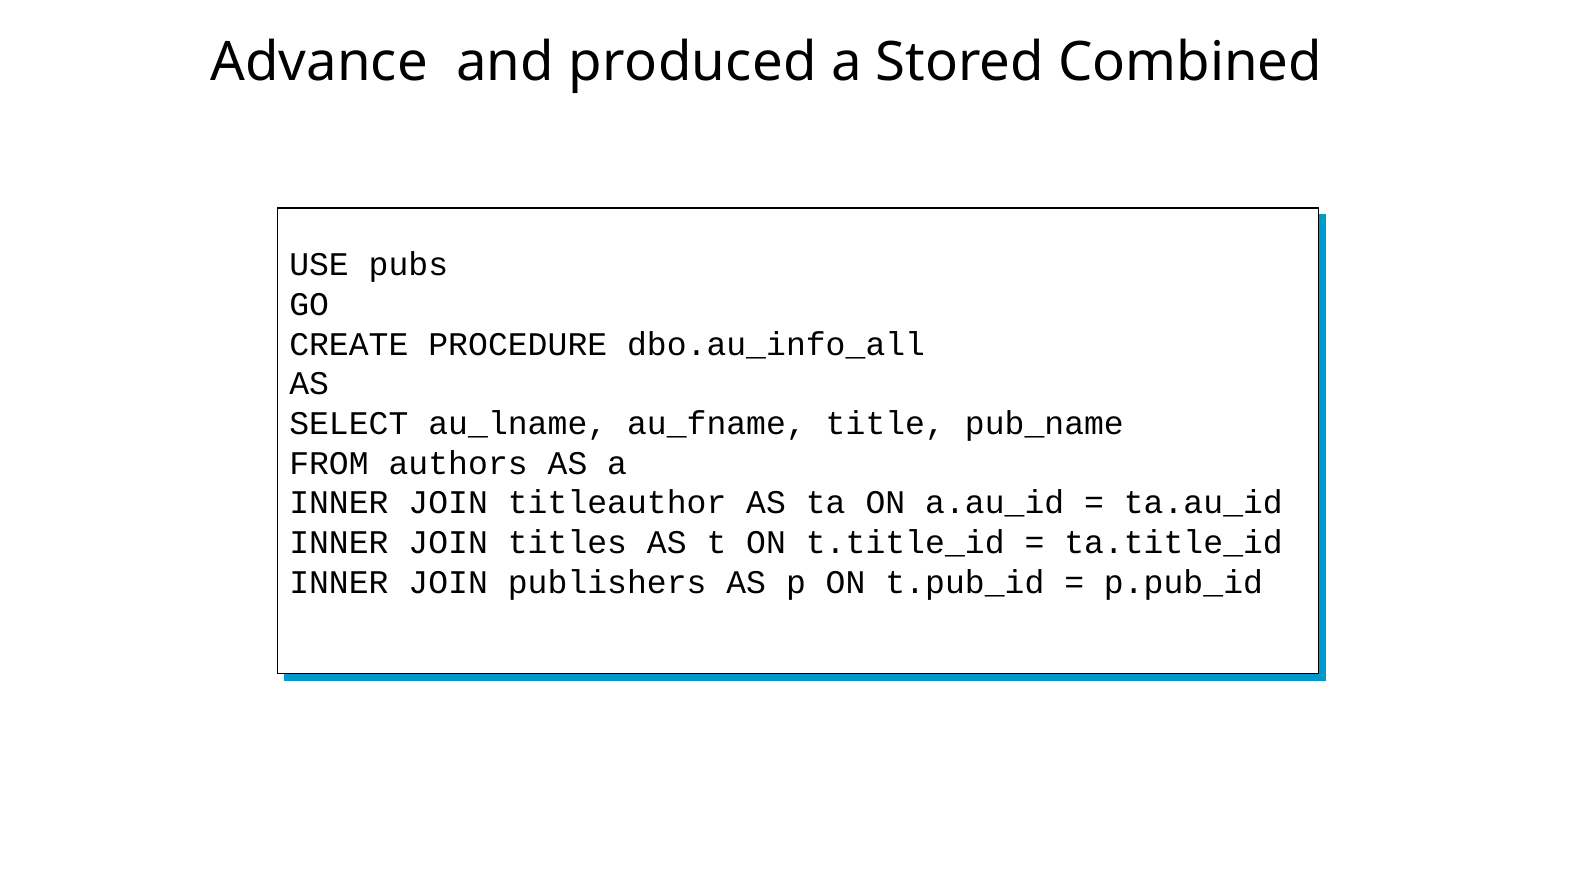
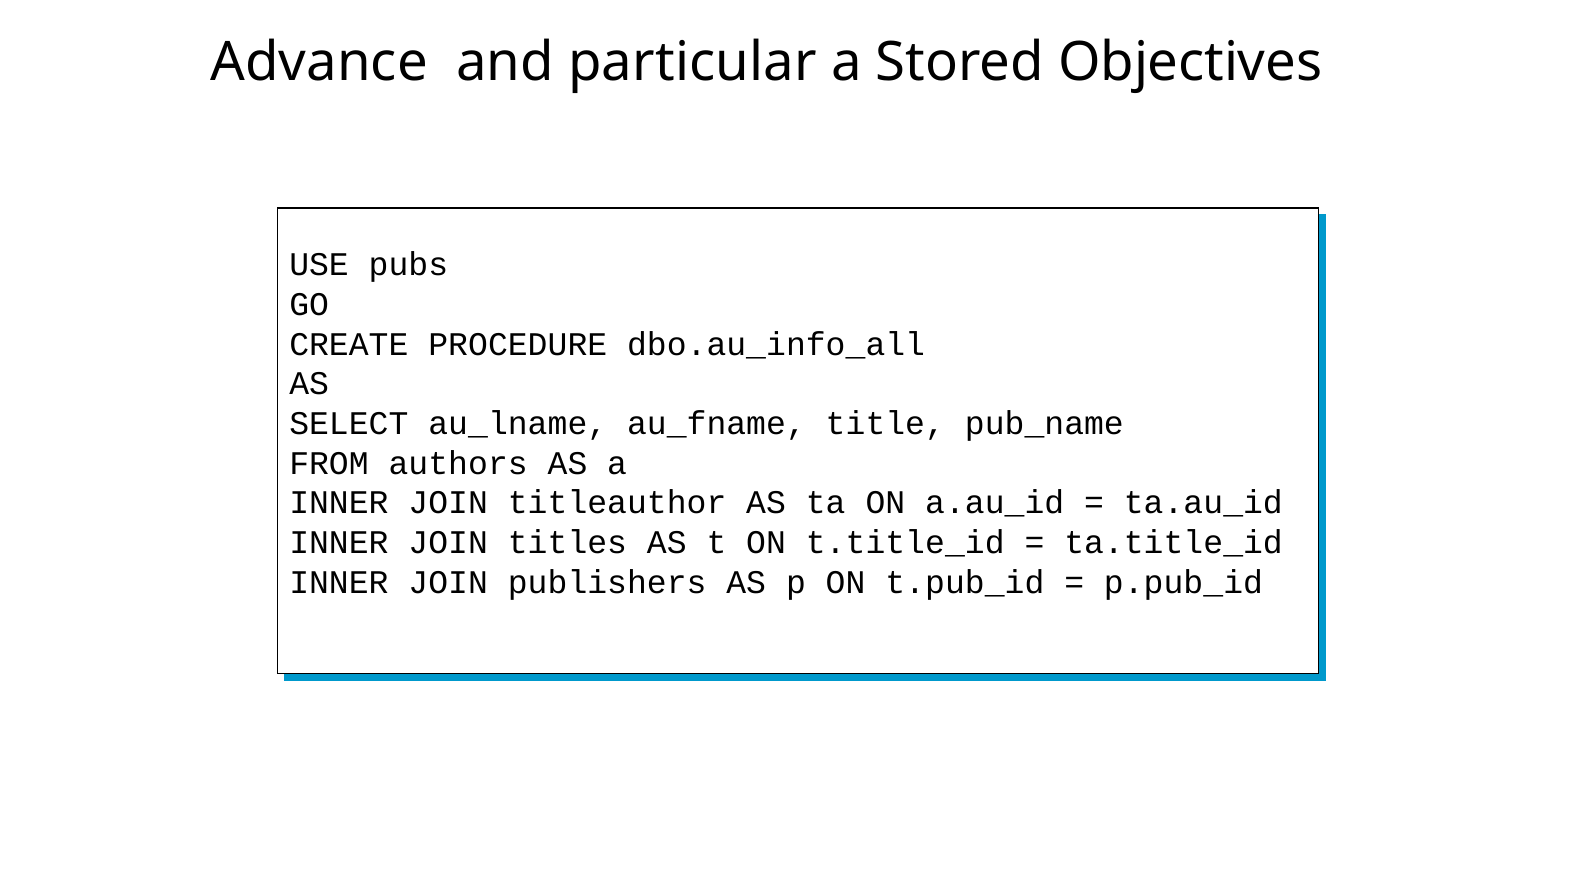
produced: produced -> particular
Combined: Combined -> Objectives
